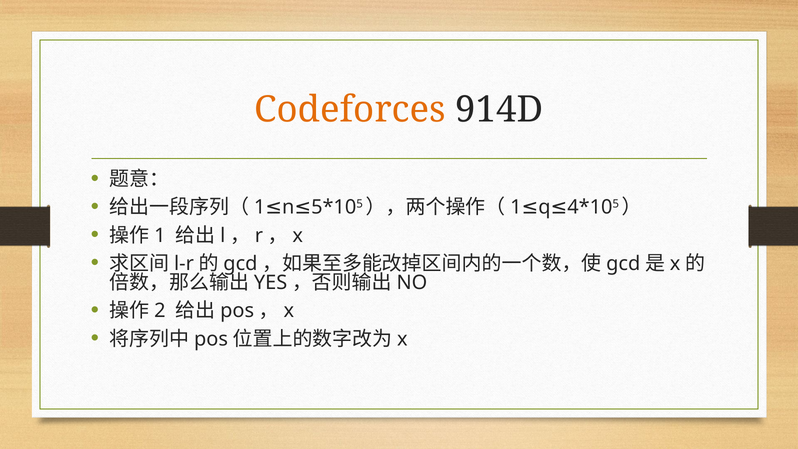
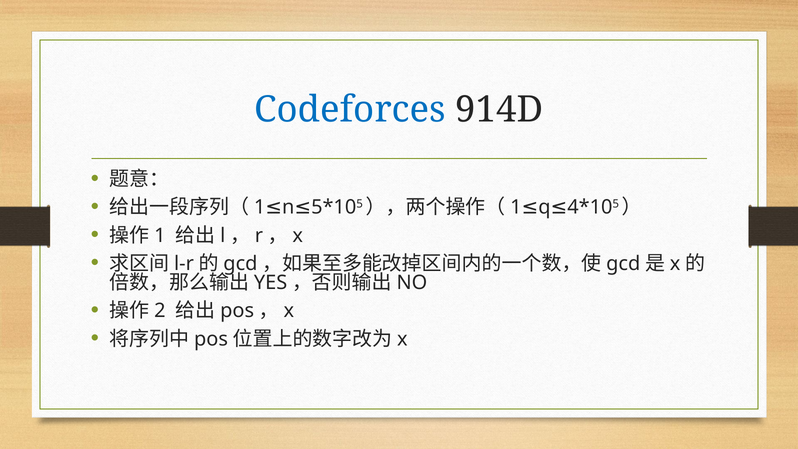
Codeforces colour: orange -> blue
